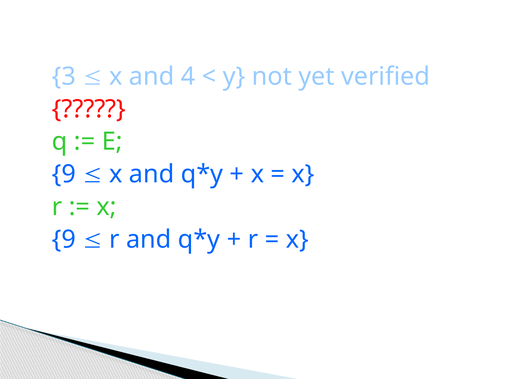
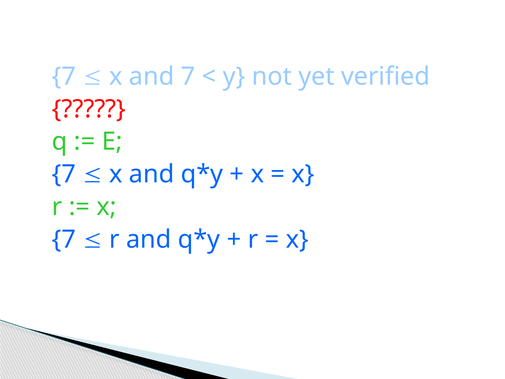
3 at (64, 76): 3 -> 7
and 4: 4 -> 7
9 at (64, 174): 9 -> 7
9 at (64, 239): 9 -> 7
